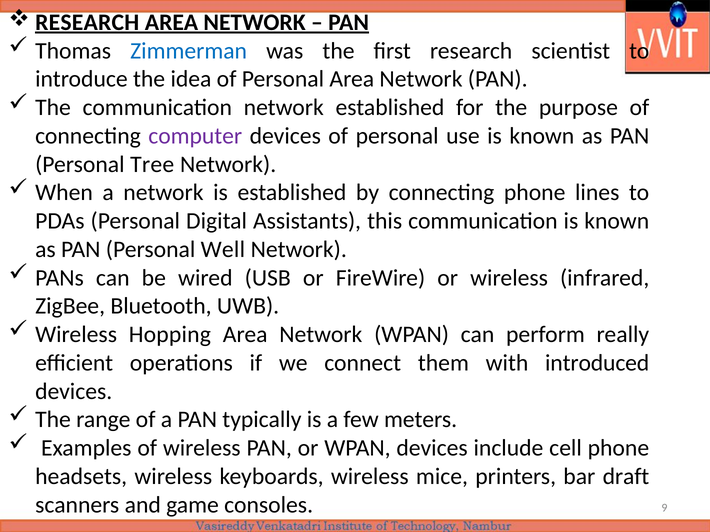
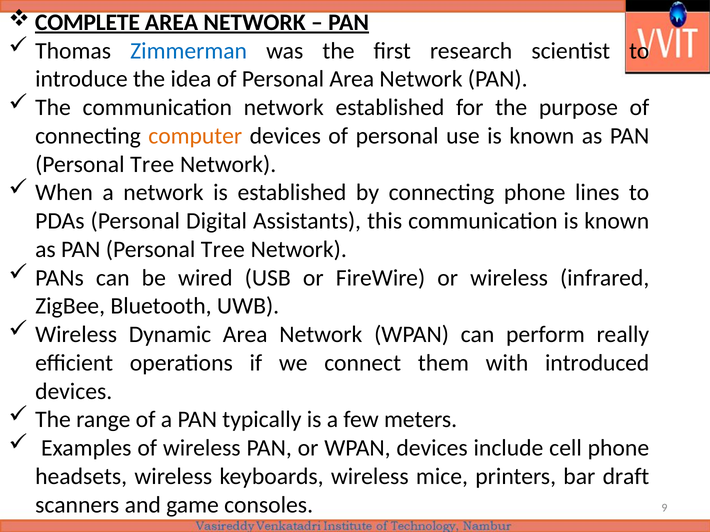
RESEARCH at (87, 22): RESEARCH -> COMPLETE
computer colour: purple -> orange
Well at (223, 250): Well -> Tree
Hopping: Hopping -> Dynamic
